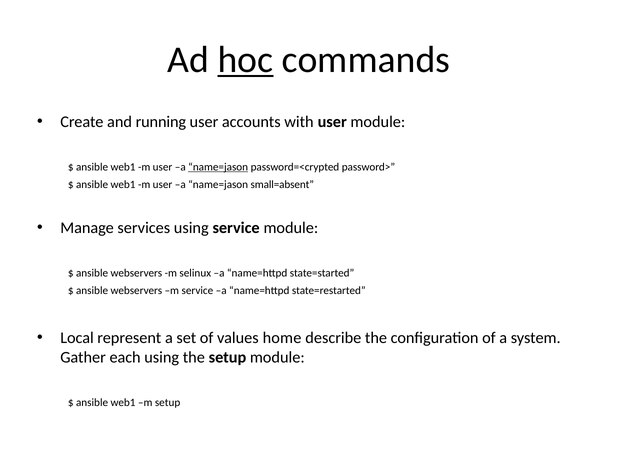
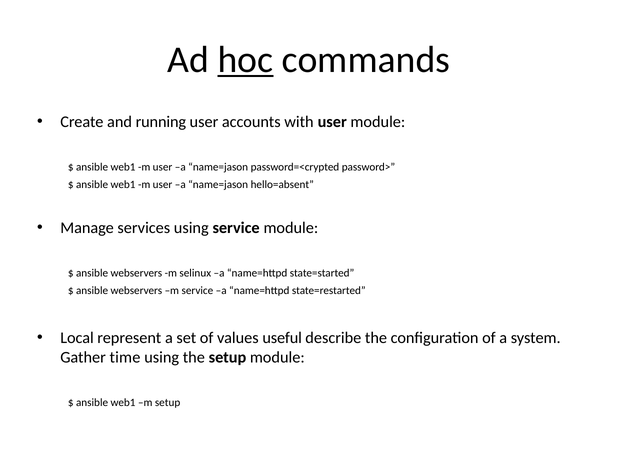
name=jason at (218, 167) underline: present -> none
small=absent: small=absent -> hello=absent
home: home -> useful
each: each -> time
